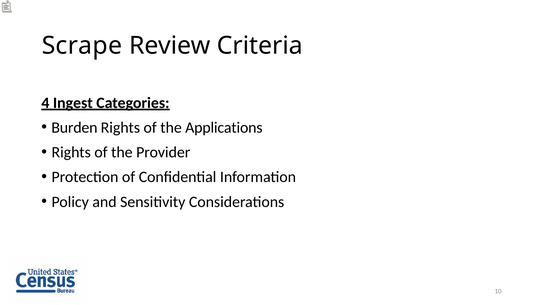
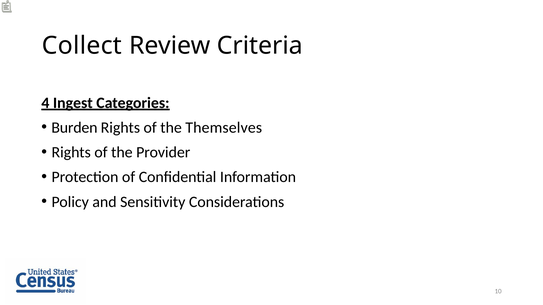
Scrape: Scrape -> Collect
Applications: Applications -> Themselves
